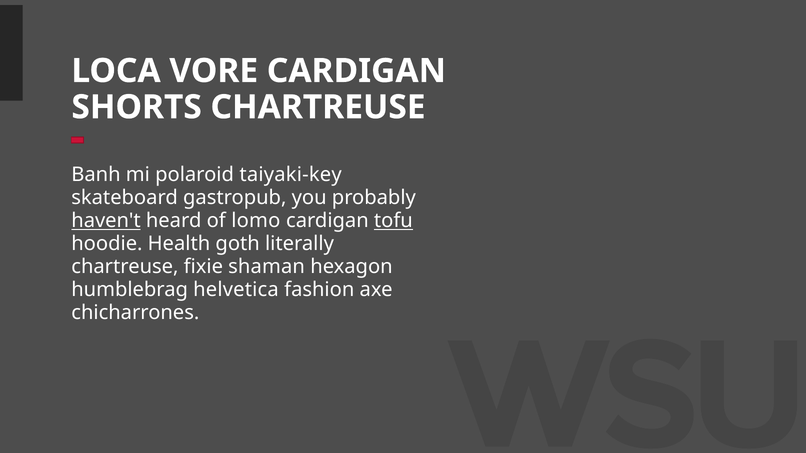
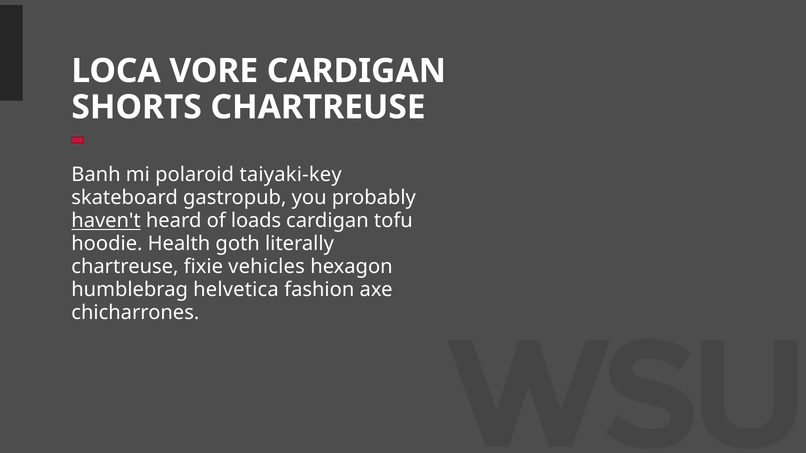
lomo: lomo -> loads
tofu underline: present -> none
shaman: shaman -> vehicles
